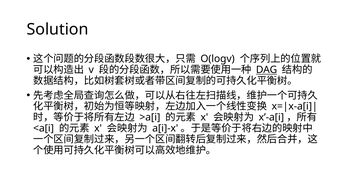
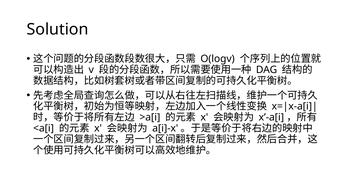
DAG underline: present -> none
